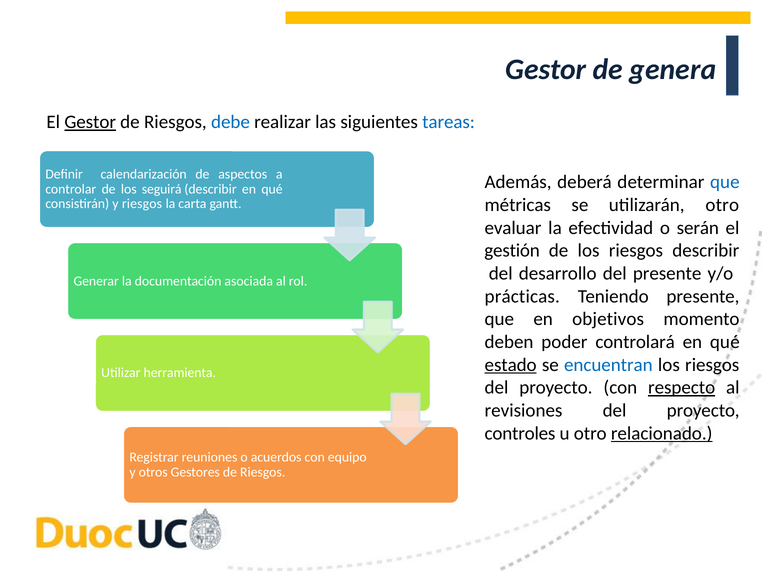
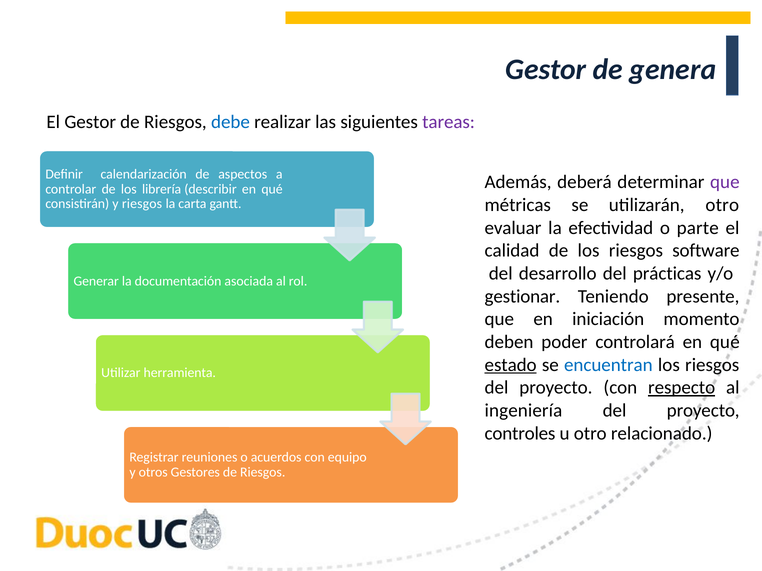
Gestor at (90, 122) underline: present -> none
tareas colour: blue -> purple
que at (725, 182) colour: blue -> purple
seguirá: seguirá -> librería
serán: serán -> parte
gestión: gestión -> calidad
riesgos describir: describir -> software
del presente: presente -> prácticas
prácticas: prácticas -> gestionar
objetivos: objetivos -> iniciación
revisiones: revisiones -> ingeniería
relacionado underline: present -> none
